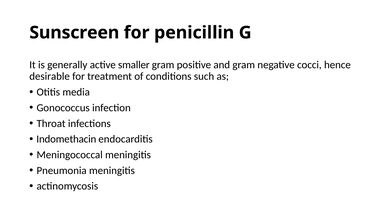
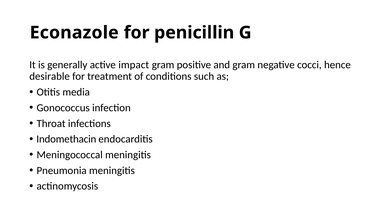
Sunscreen: Sunscreen -> Econazole
smaller: smaller -> impact
